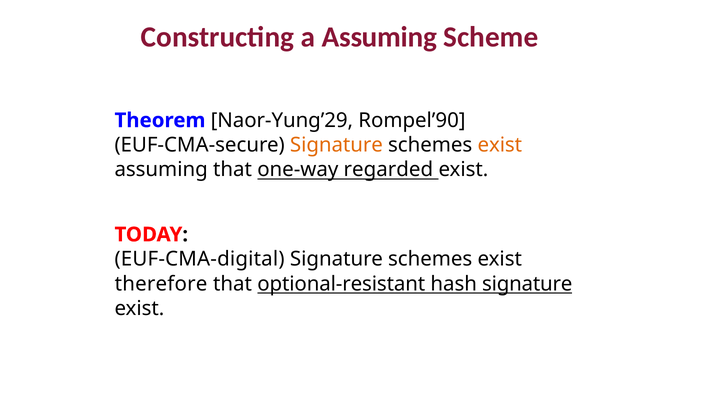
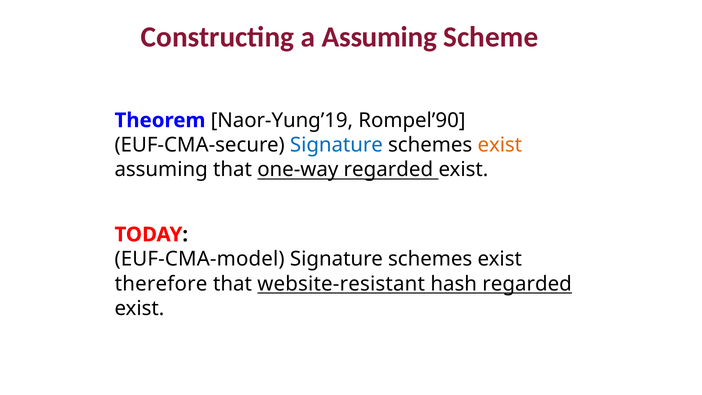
Naor-Yung’29: Naor-Yung’29 -> Naor-Yung’19
Signature at (336, 145) colour: orange -> blue
EUF-CMA-digital: EUF-CMA-digital -> EUF-CMA-model
optional-resistant: optional-resistant -> website-resistant
hash signature: signature -> regarded
